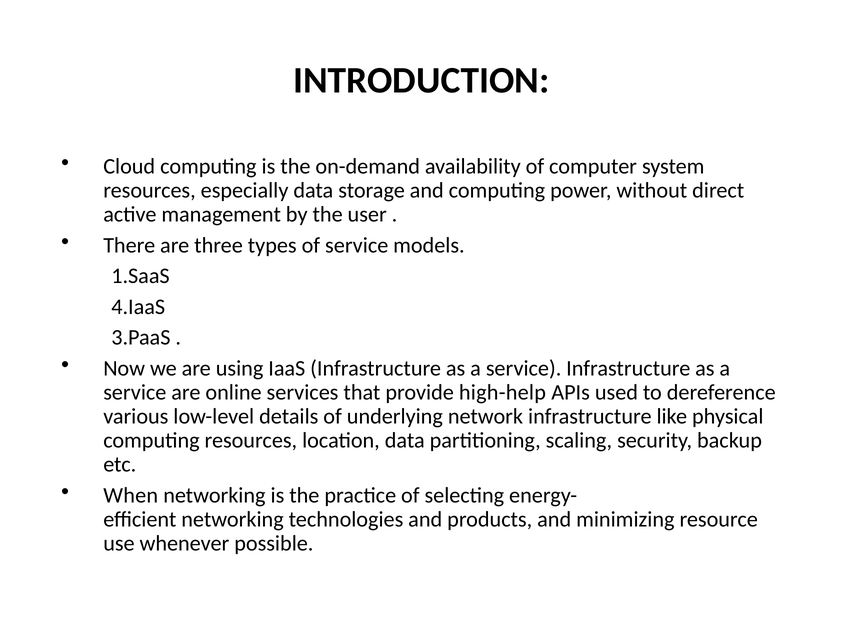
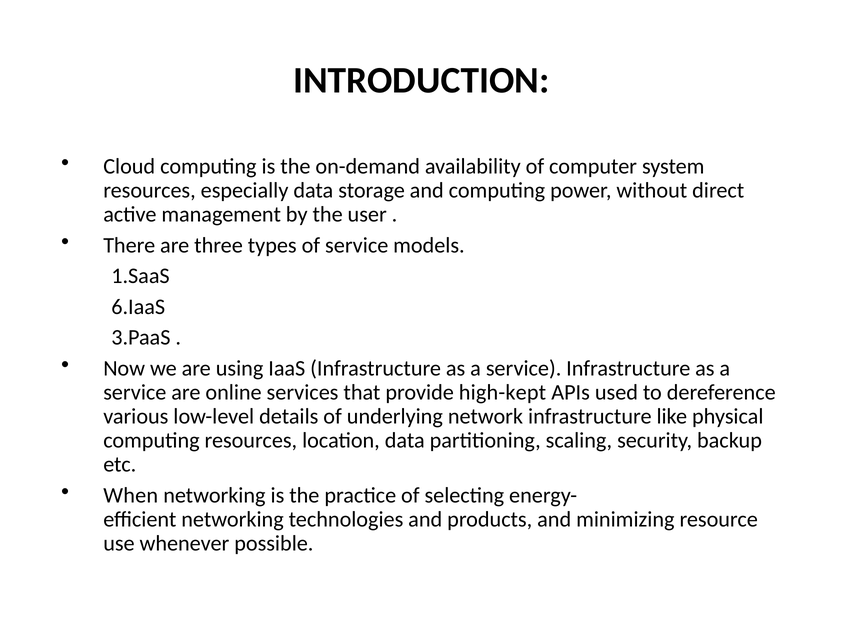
4.IaaS: 4.IaaS -> 6.IaaS
high-help: high-help -> high-kept
